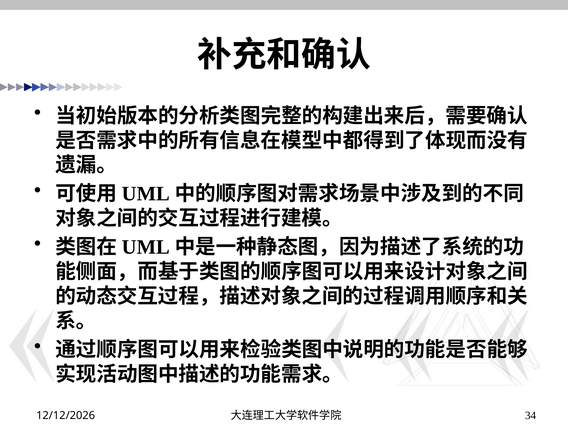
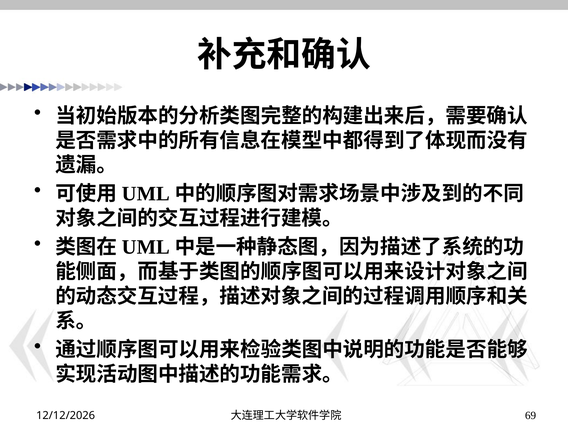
34: 34 -> 69
